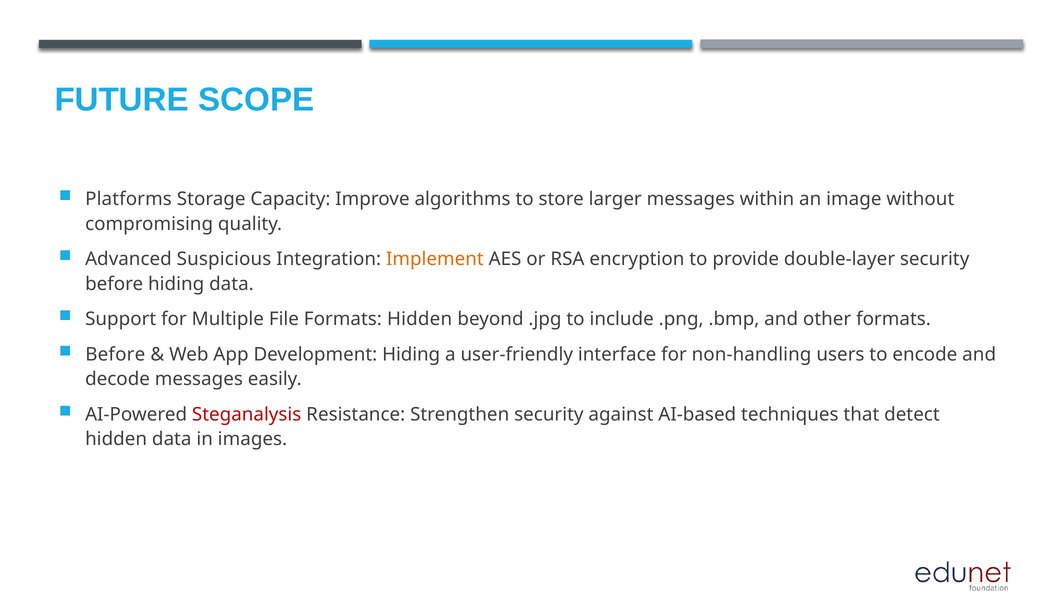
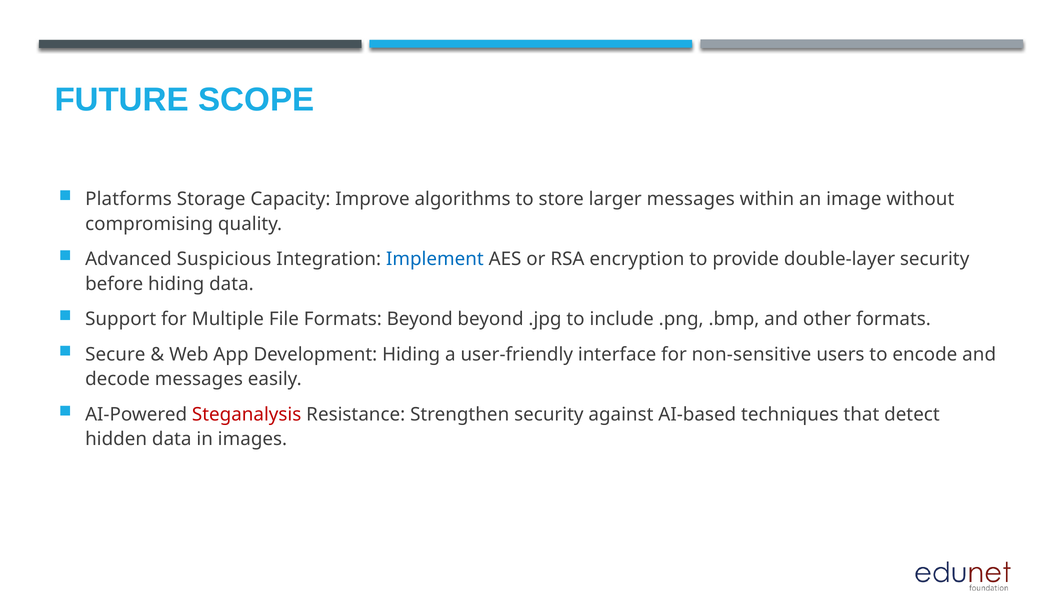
Implement colour: orange -> blue
Formats Hidden: Hidden -> Beyond
Before at (115, 355): Before -> Secure
non-handling: non-handling -> non-sensitive
